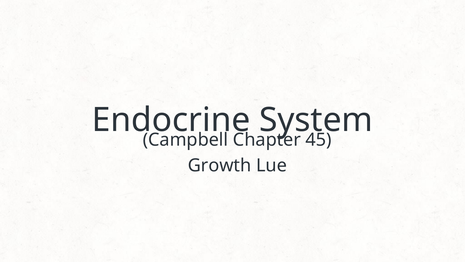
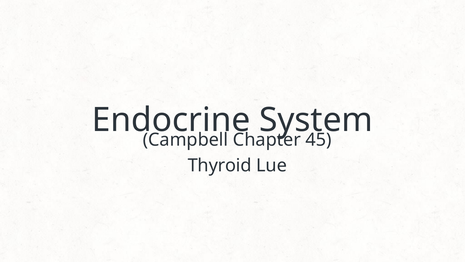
Growth: Growth -> Thyroid
